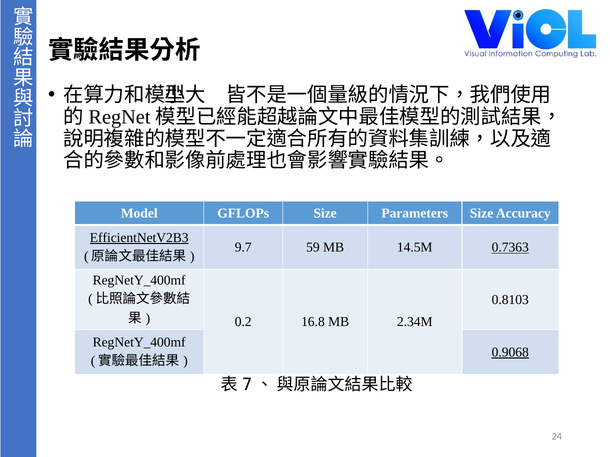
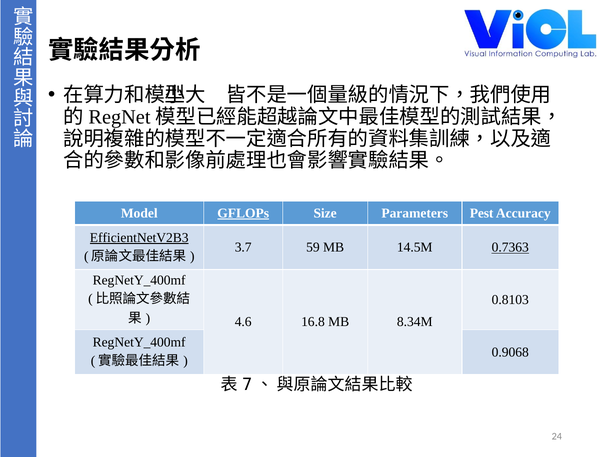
GFLOPs underline: none -> present
Parameters Size: Size -> Pest
9.7: 9.7 -> 3.7
0.2: 0.2 -> 4.6
2.34M: 2.34M -> 8.34M
0.9068 underline: present -> none
